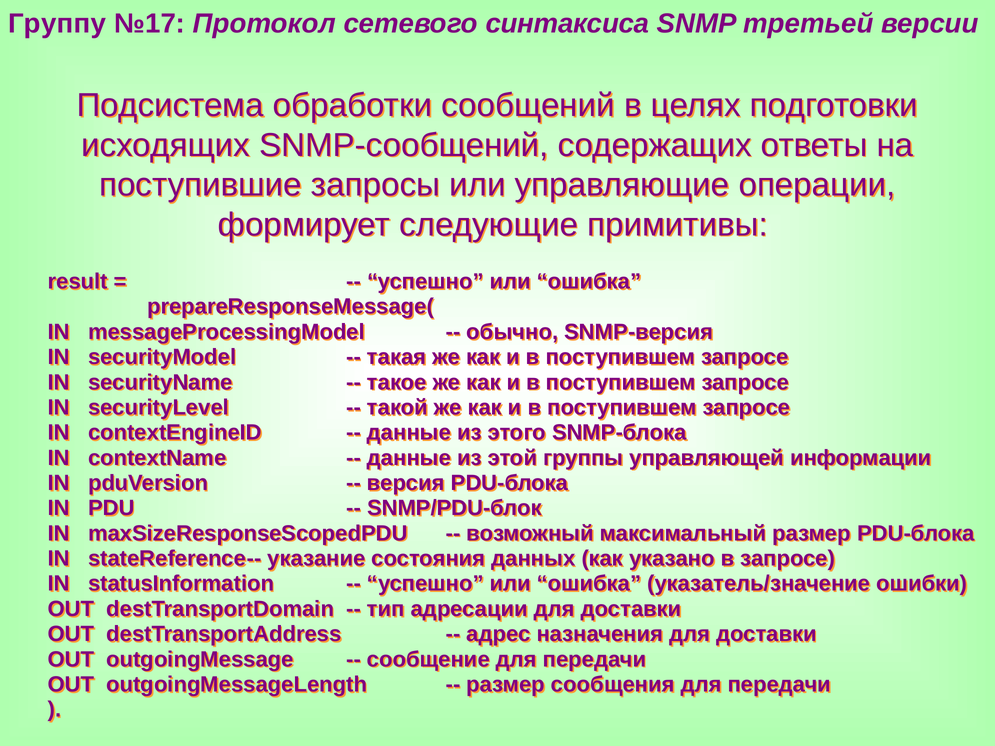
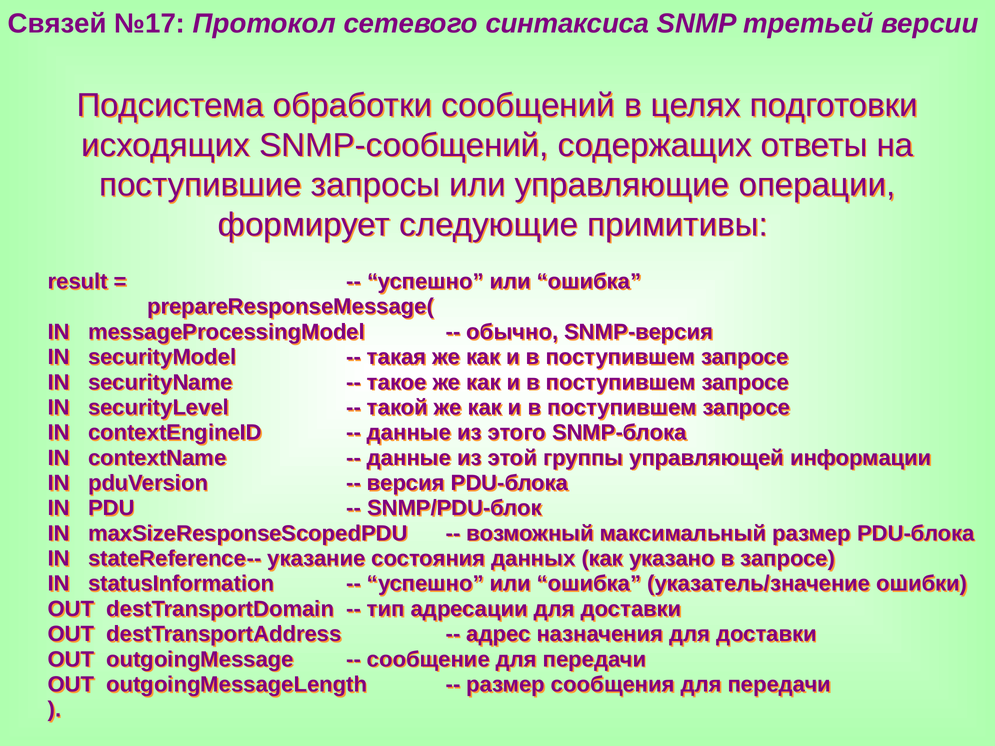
Группу: Группу -> Связей
